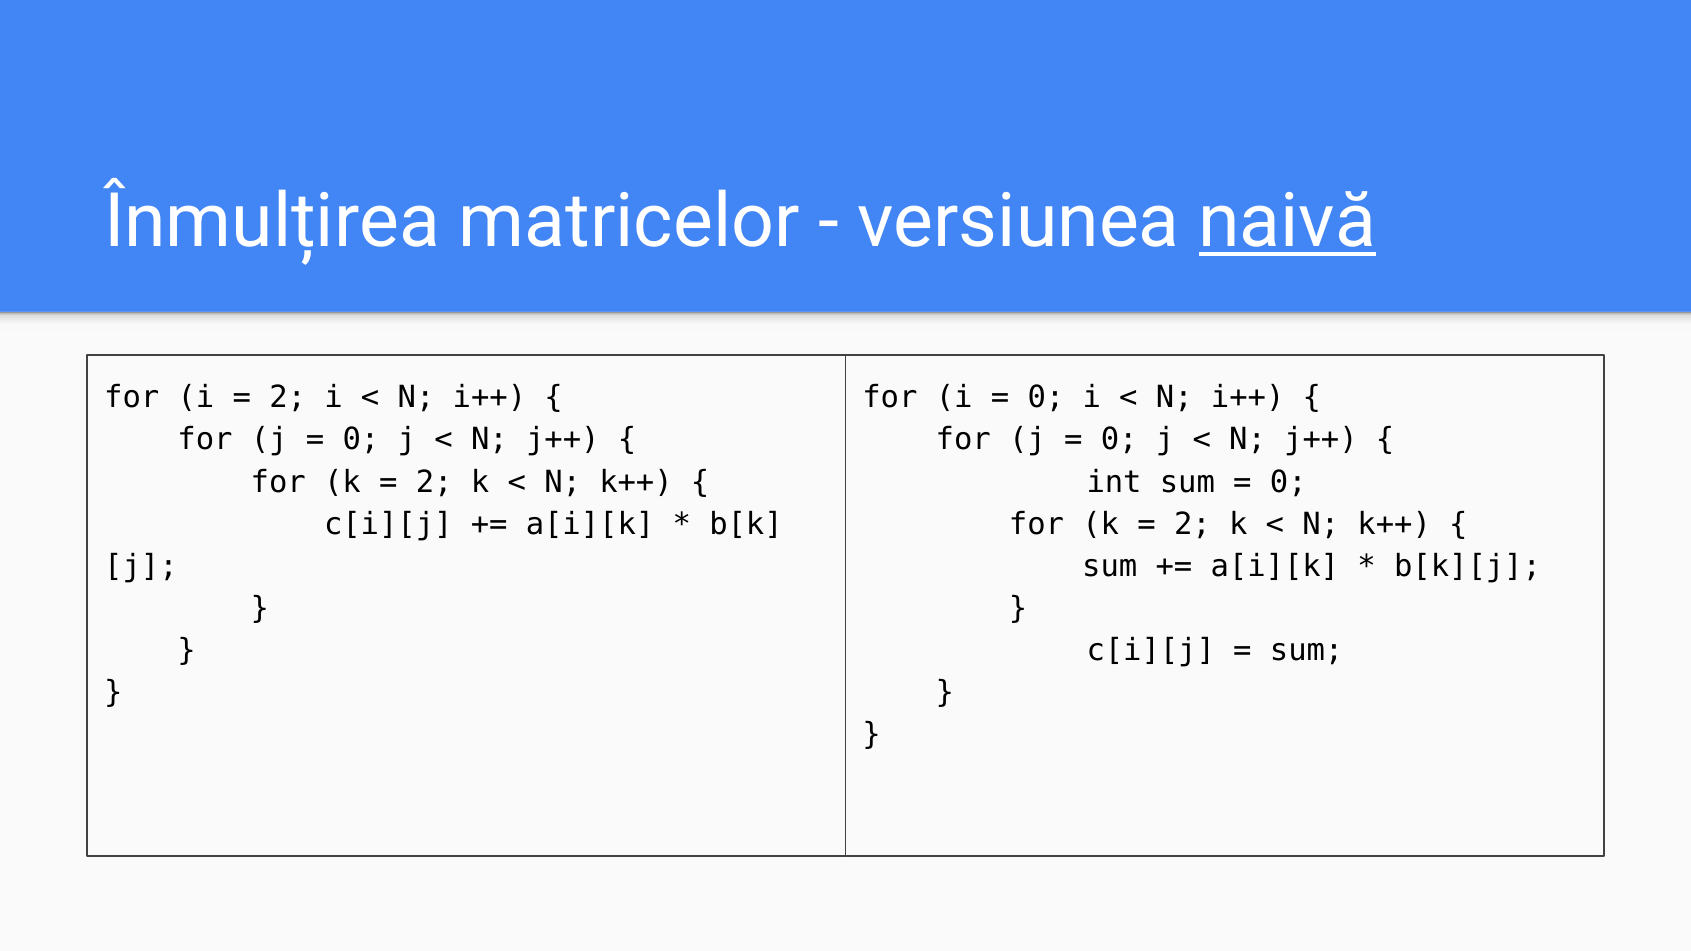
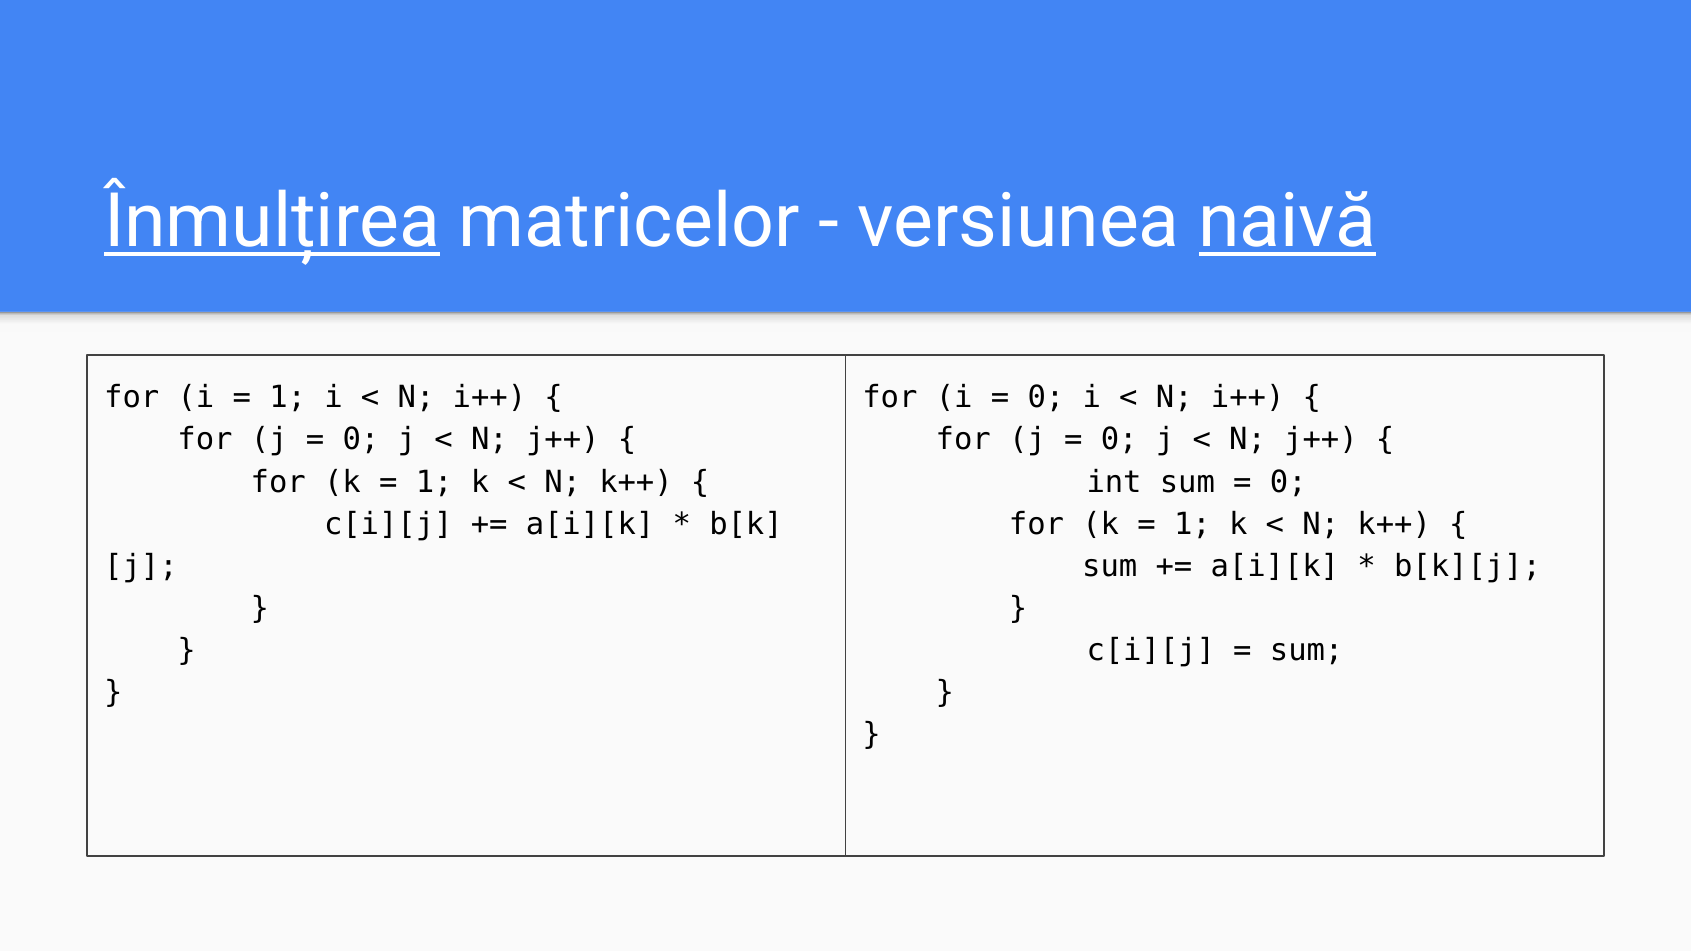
Înmulțirea underline: none -> present
2 at (288, 398): 2 -> 1
2 at (434, 482): 2 -> 1
2 at (1192, 524): 2 -> 1
